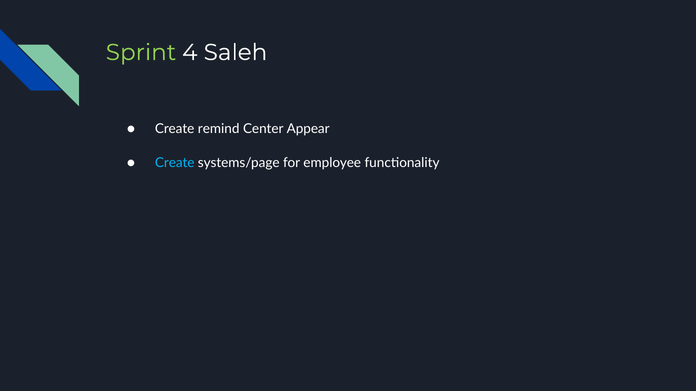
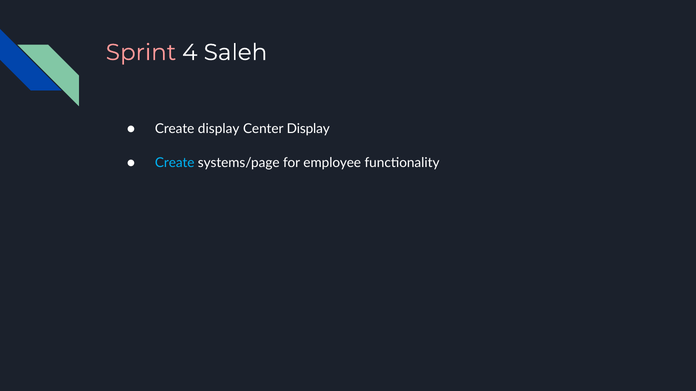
Sprint colour: light green -> pink
Create remind: remind -> display
Center Appear: Appear -> Display
